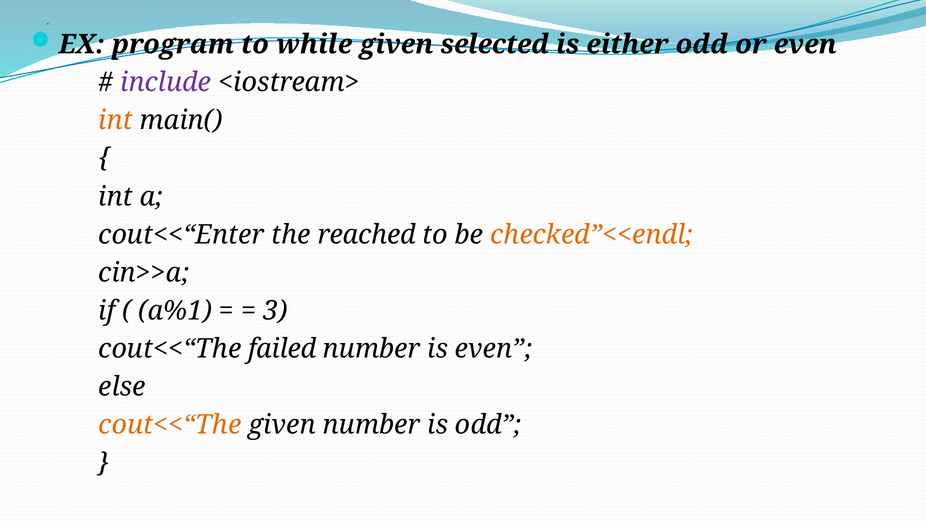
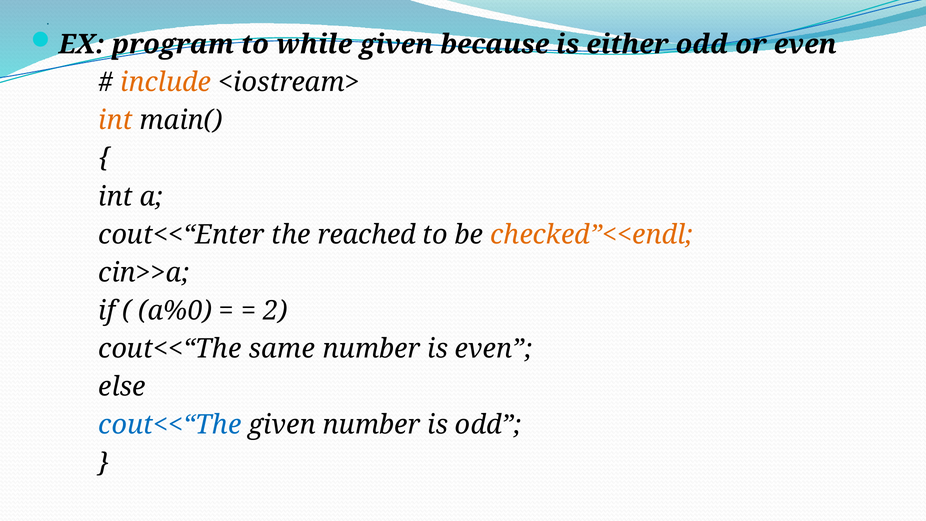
selected: selected -> because
include colour: purple -> orange
a%1: a%1 -> a%0
3: 3 -> 2
failed: failed -> same
cout<<“The at (170, 425) colour: orange -> blue
